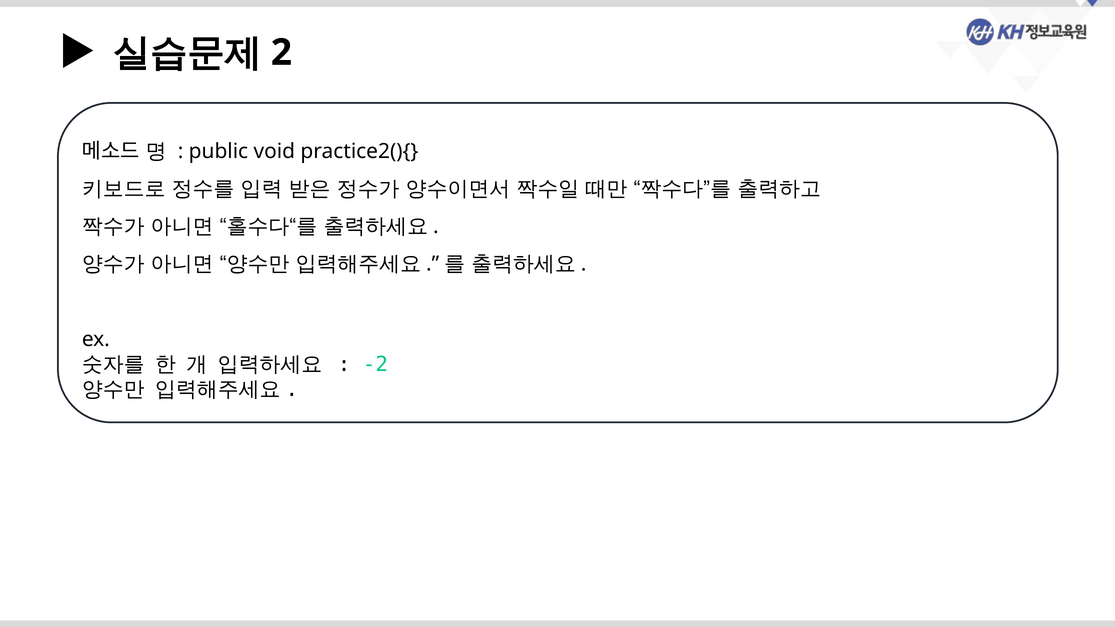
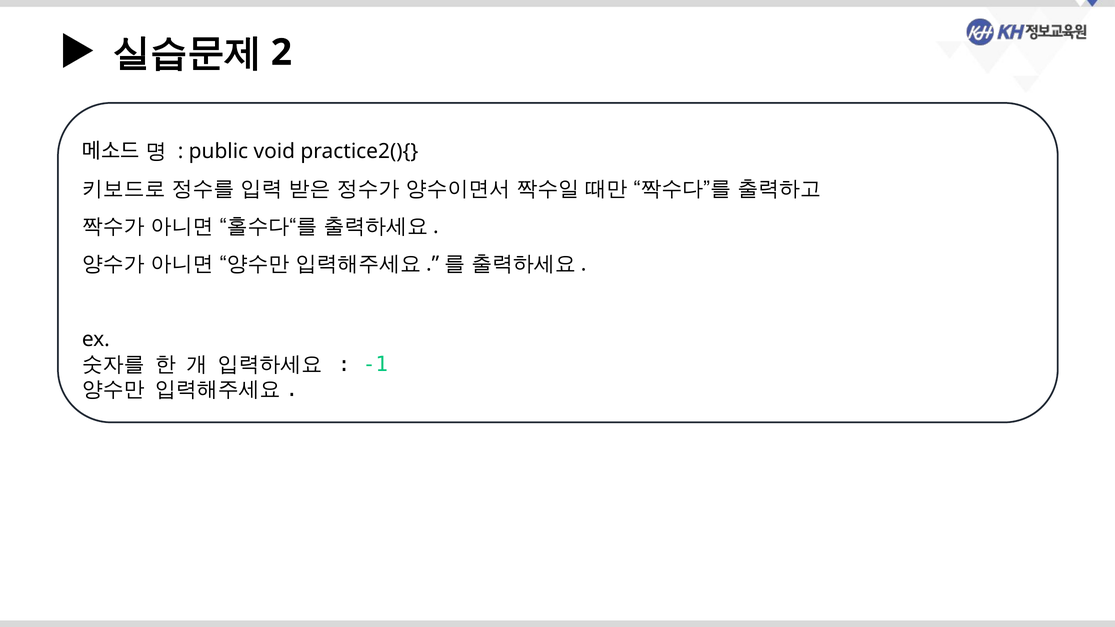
-2: -2 -> -1
